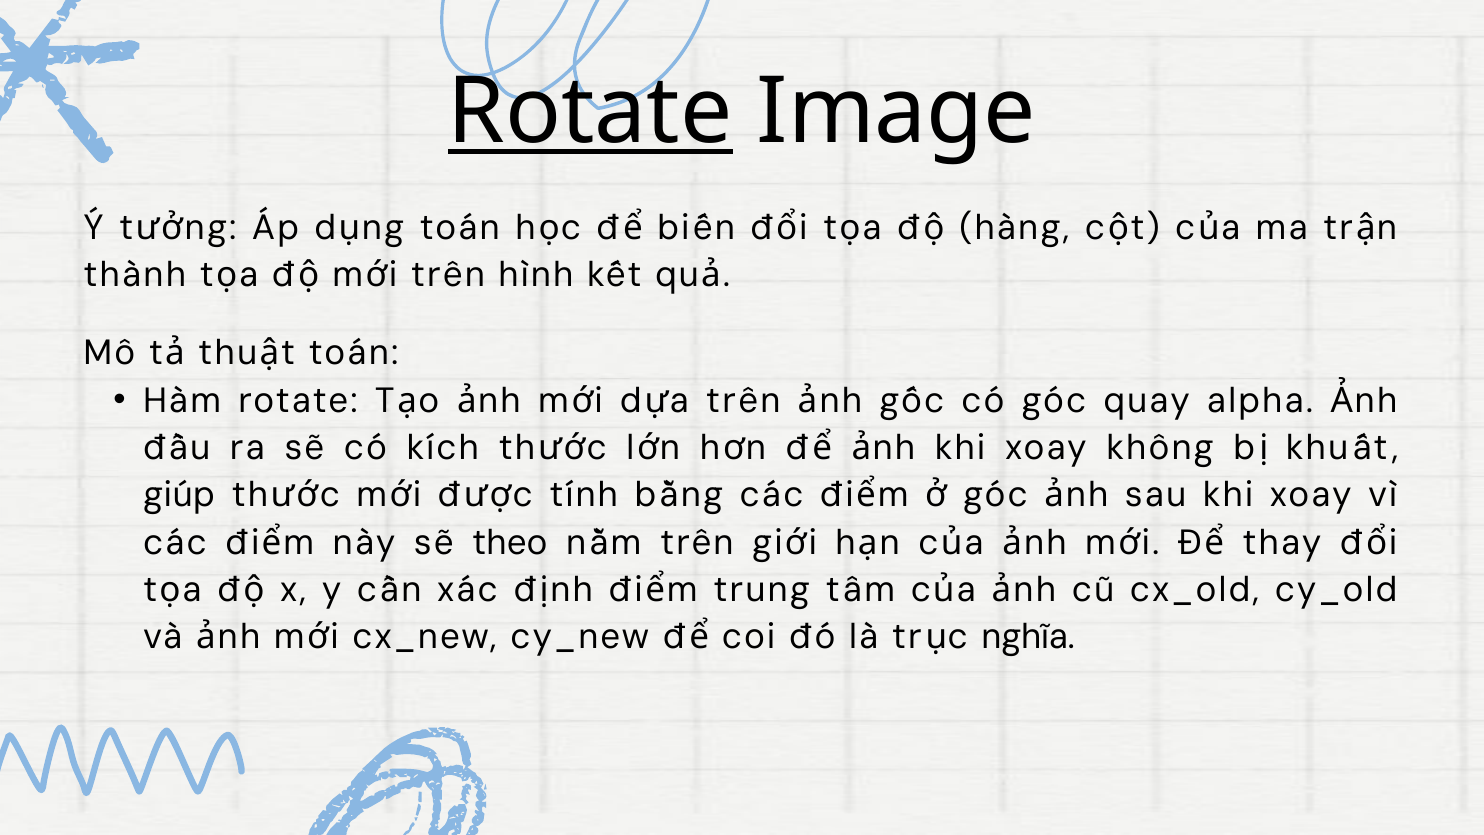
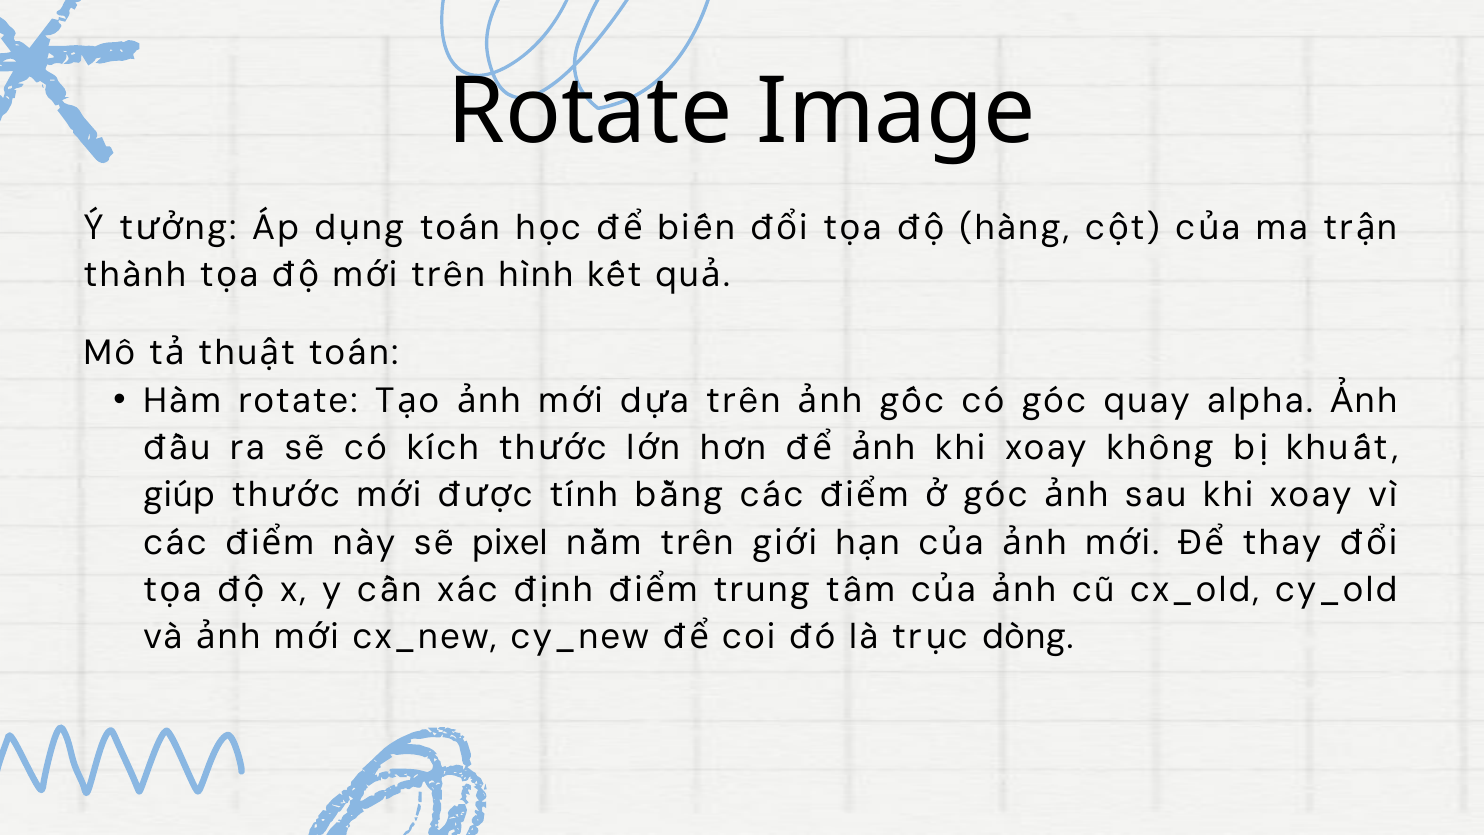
Rotate at (590, 112) underline: present -> none
theo: theo -> pixel
nghĩa: nghĩa -> dòng
